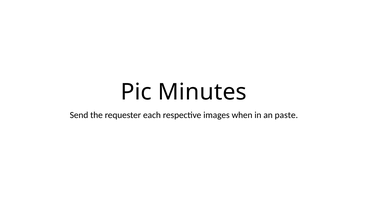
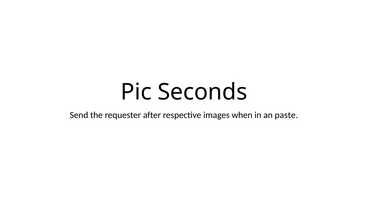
Minutes: Minutes -> Seconds
each: each -> after
